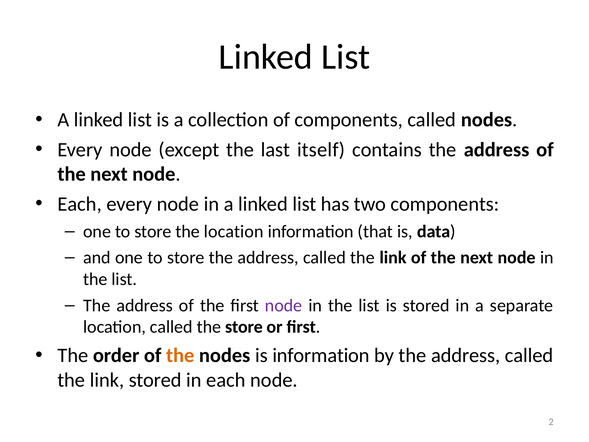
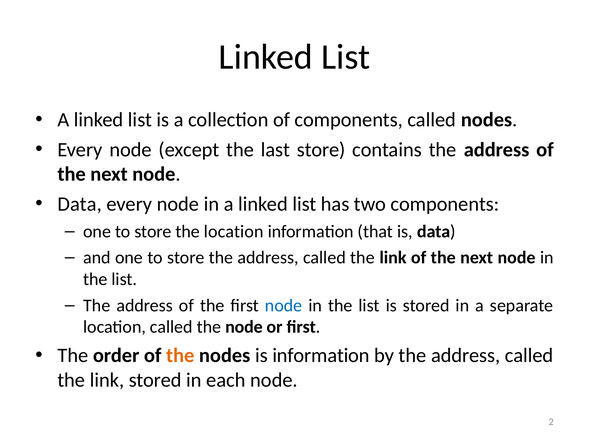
last itself: itself -> store
Each at (80, 204): Each -> Data
node at (284, 305) colour: purple -> blue
the store: store -> node
